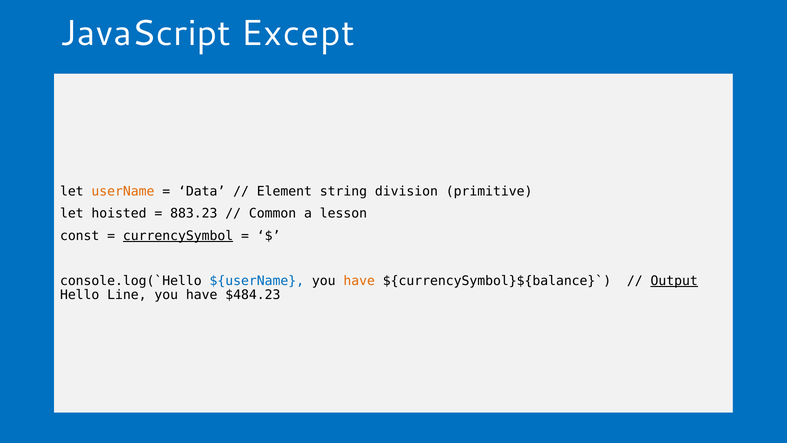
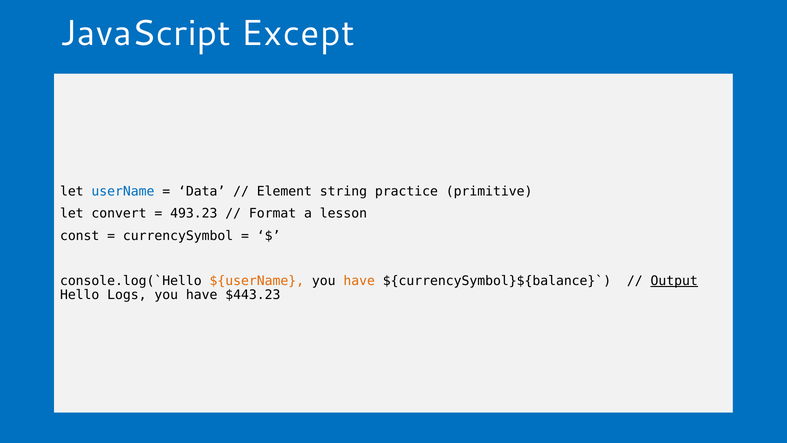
userName colour: orange -> blue
division: division -> practice
hoisted: hoisted -> convert
883.23: 883.23 -> 493.23
Common: Common -> Format
currencySymbol underline: present -> none
${userName colour: blue -> orange
Line: Line -> Logs
$484.23: $484.23 -> $443.23
